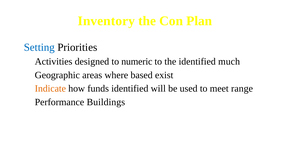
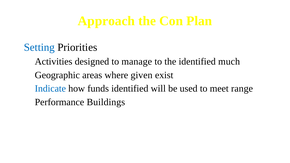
Inventory: Inventory -> Approach
numeric: numeric -> manage
based: based -> given
Indicate colour: orange -> blue
